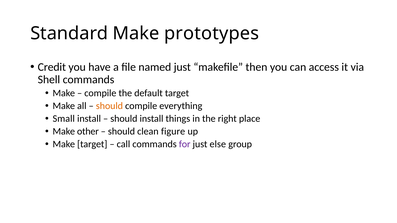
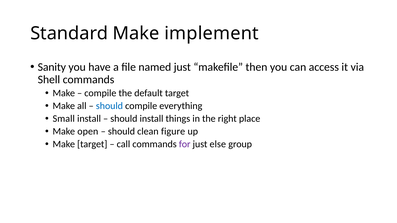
prototypes: prototypes -> implement
Credit: Credit -> Sanity
should at (109, 106) colour: orange -> blue
other: other -> open
